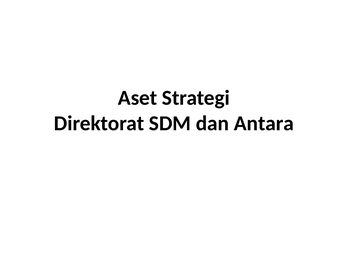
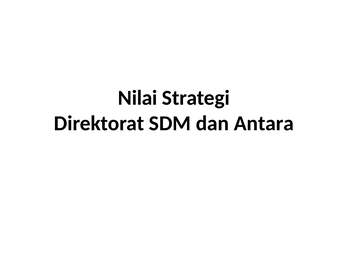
Aset: Aset -> Nilai
